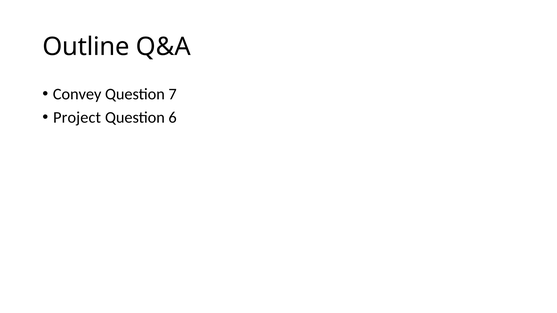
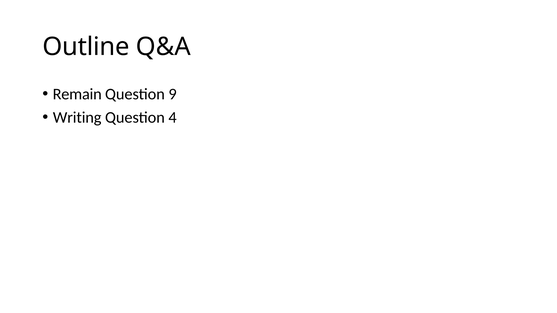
Convey: Convey -> Remain
7: 7 -> 9
Project: Project -> Writing
6: 6 -> 4
